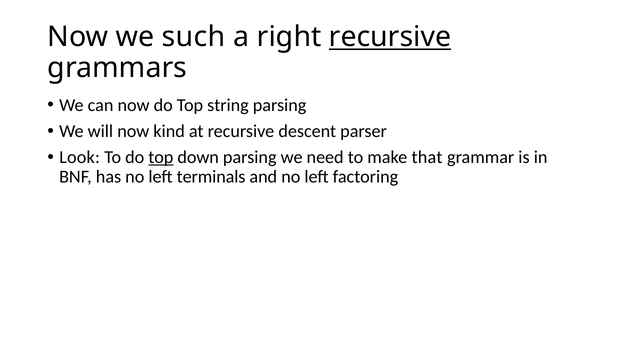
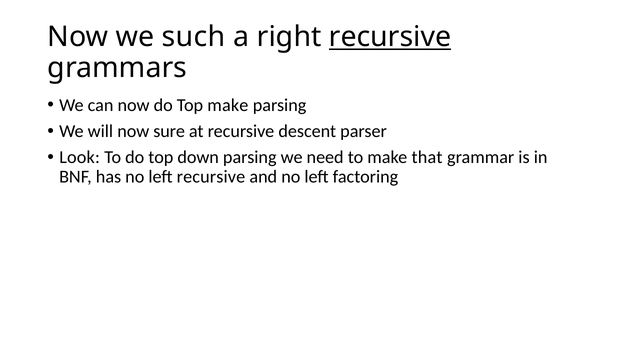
Top string: string -> make
kind: kind -> sure
top at (161, 158) underline: present -> none
left terminals: terminals -> recursive
